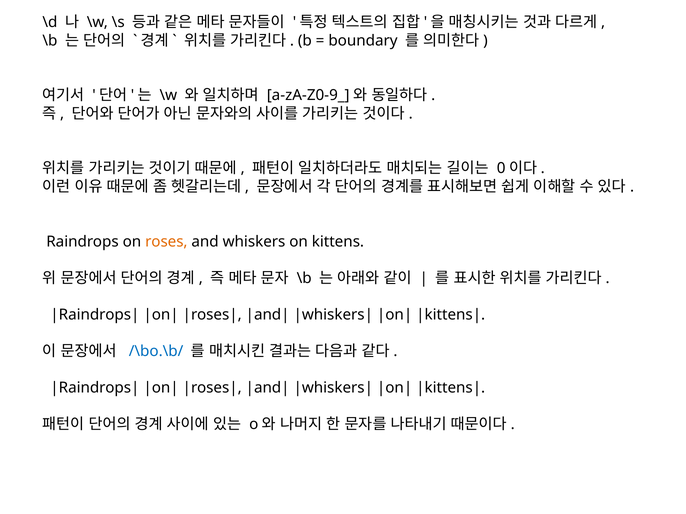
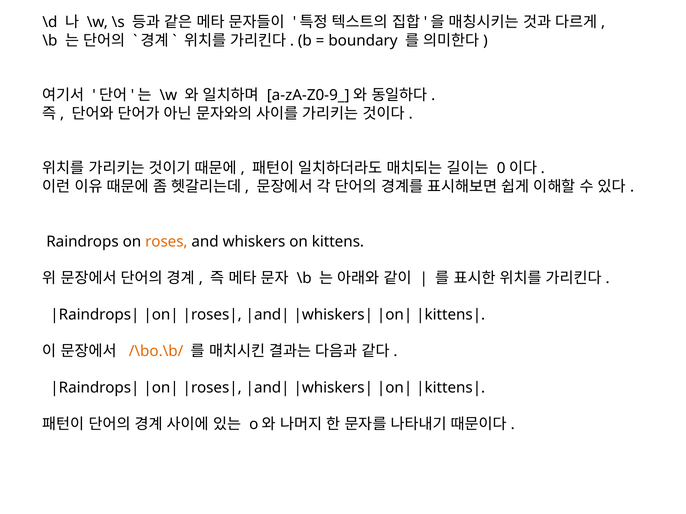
/\bo.\b/ colour: blue -> orange
